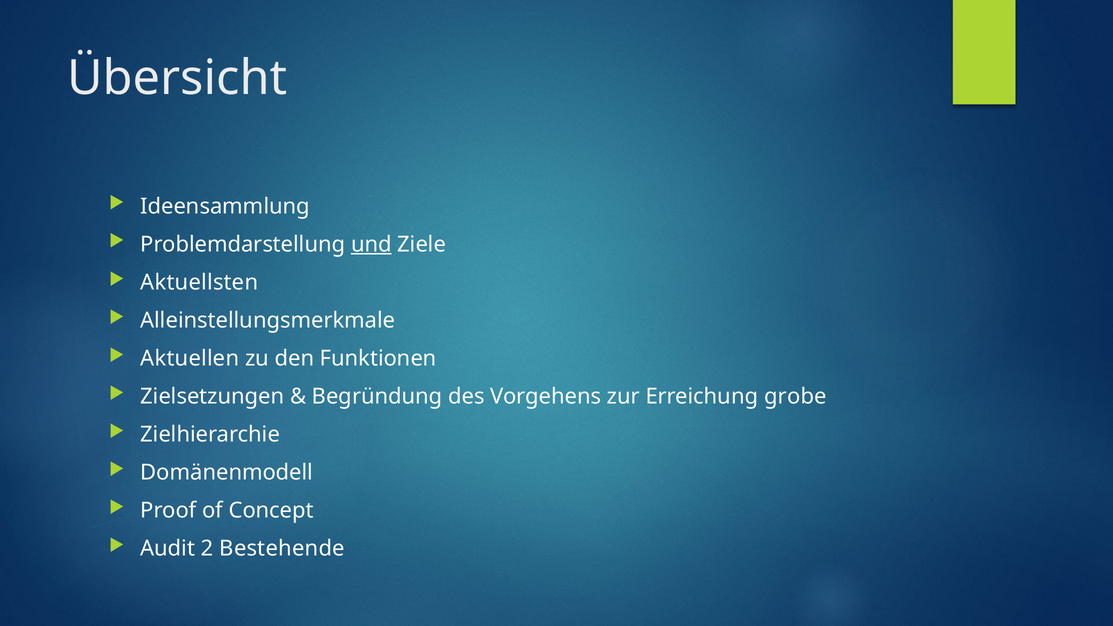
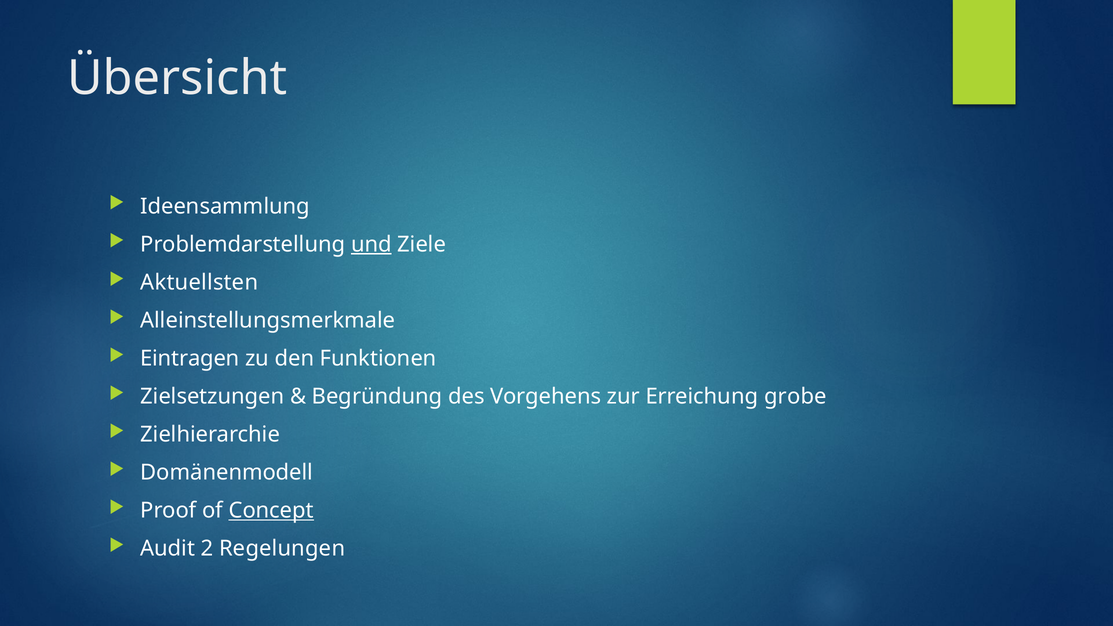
Aktuellen: Aktuellen -> Eintragen
Concept underline: none -> present
Bestehende: Bestehende -> Regelungen
